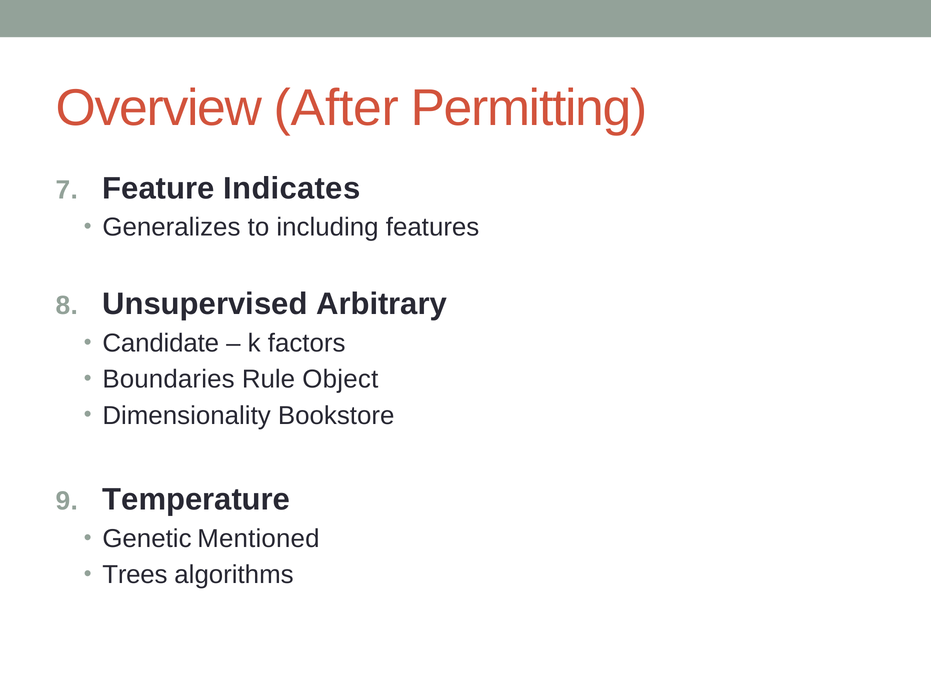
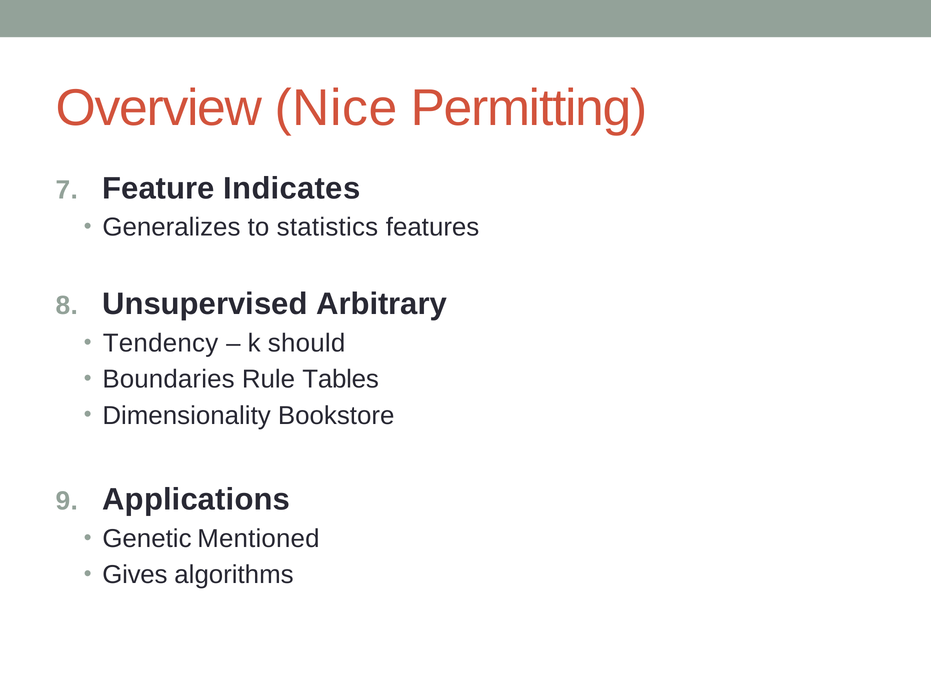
After: After -> Nice
including: including -> statistics
Candidate: Candidate -> Tendency
factors: factors -> should
Object: Object -> Tables
Temperature: Temperature -> Applications
Trees: Trees -> Gives
